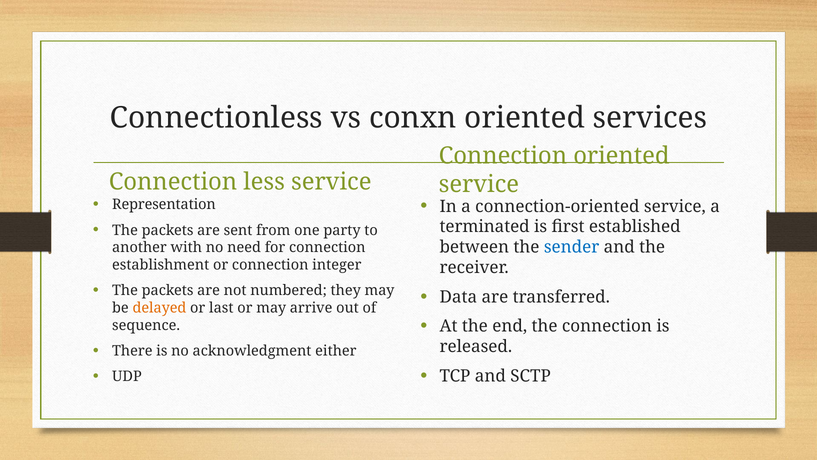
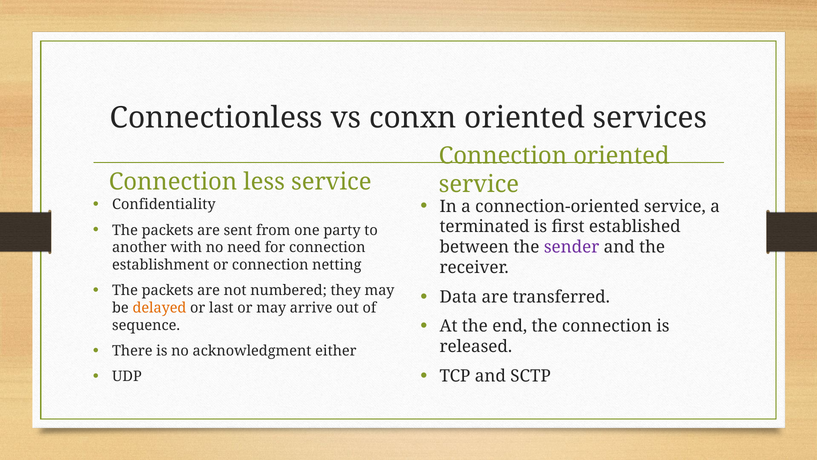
Representation: Representation -> Confidentiality
sender colour: blue -> purple
integer: integer -> netting
